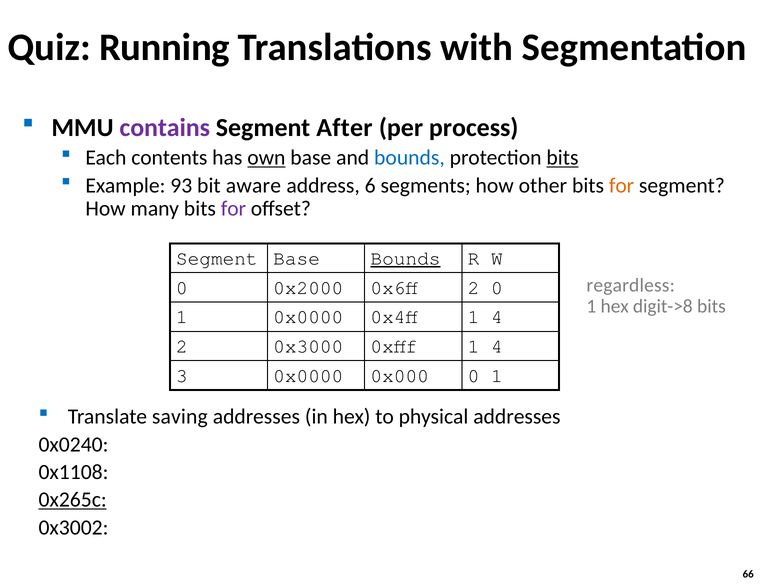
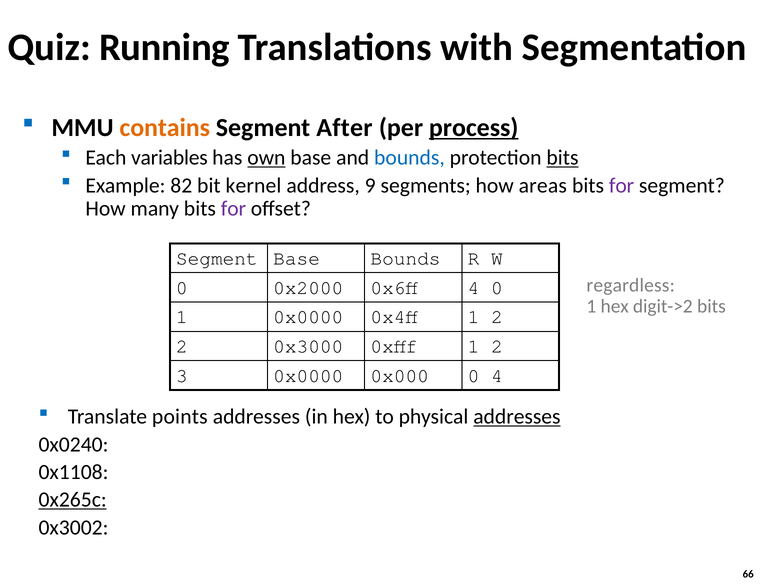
contains colour: purple -> orange
process underline: none -> present
contents: contents -> variables
93: 93 -> 82
aware: aware -> kernel
6: 6 -> 9
other: other -> areas
for at (622, 185) colour: orange -> purple
Bounds at (406, 258) underline: present -> none
0x6ff 2: 2 -> 4
digit->8: digit->8 -> digit->2
0x4ff 1 4: 4 -> 2
0xfff 1 4: 4 -> 2
0x000 0 1: 1 -> 4
saving: saving -> points
addresses at (517, 416) underline: none -> present
